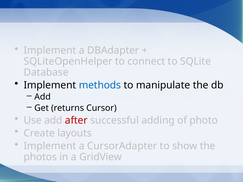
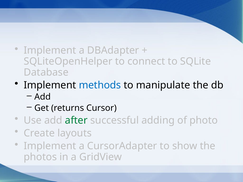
after colour: red -> green
